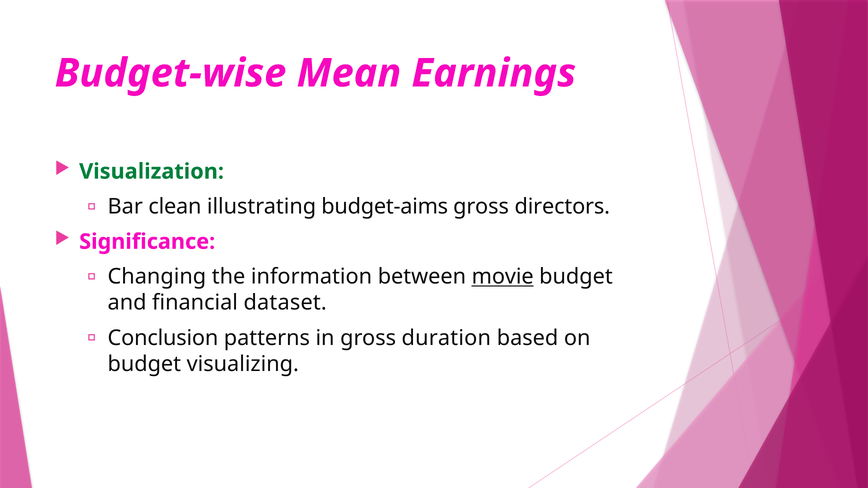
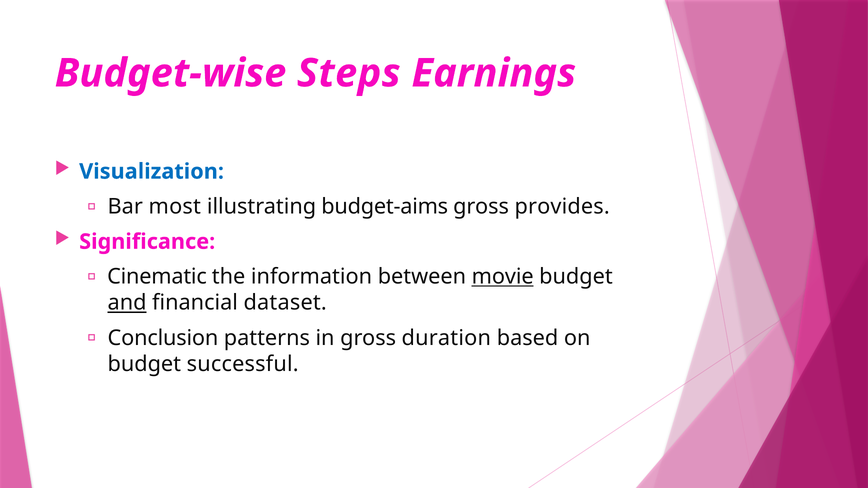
Mean: Mean -> Steps
Visualization colour: green -> blue
clean: clean -> most
directors: directors -> provides
Changing: Changing -> Cinematic
and underline: none -> present
visualizing: visualizing -> successful
